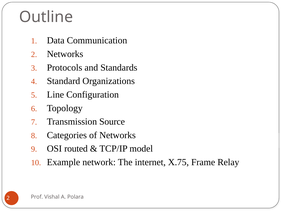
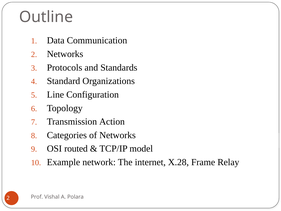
Source: Source -> Action
X.75: X.75 -> X.28
